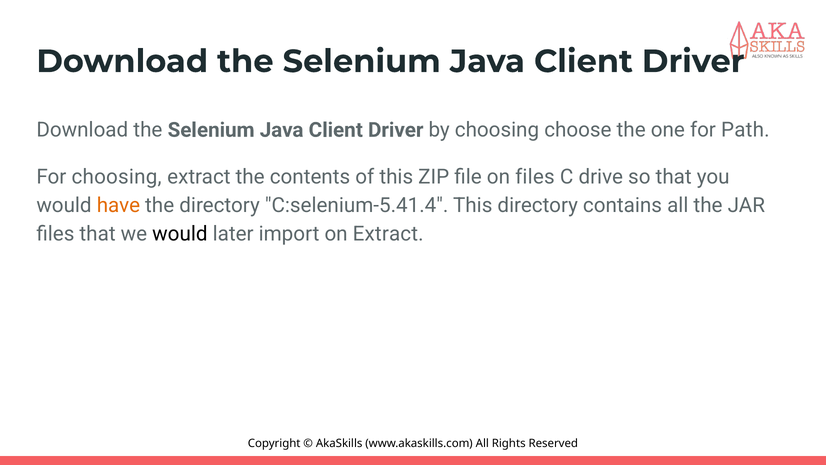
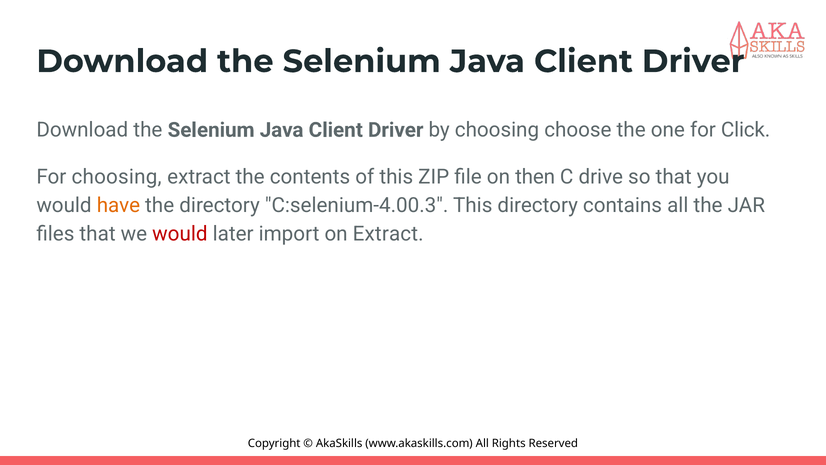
Path: Path -> Click
on files: files -> then
C:selenium-5.41.4: C:selenium-5.41.4 -> C:selenium-4.00.3
would at (180, 234) colour: black -> red
